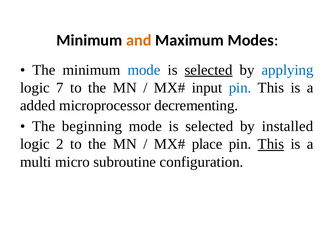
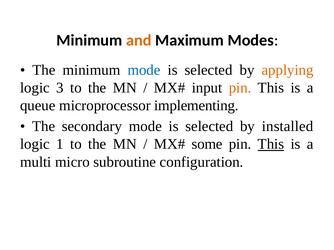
selected at (209, 70) underline: present -> none
applying colour: blue -> orange
7: 7 -> 3
pin at (240, 88) colour: blue -> orange
added: added -> queue
decrementing: decrementing -> implementing
beginning: beginning -> secondary
2: 2 -> 1
place: place -> some
